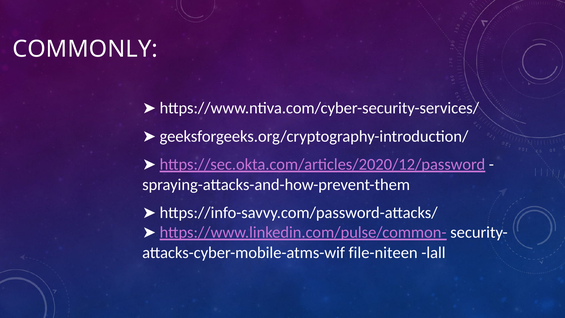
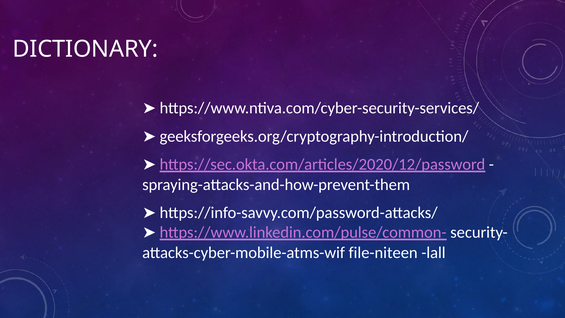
COMMONLY: COMMONLY -> DICTIONARY
